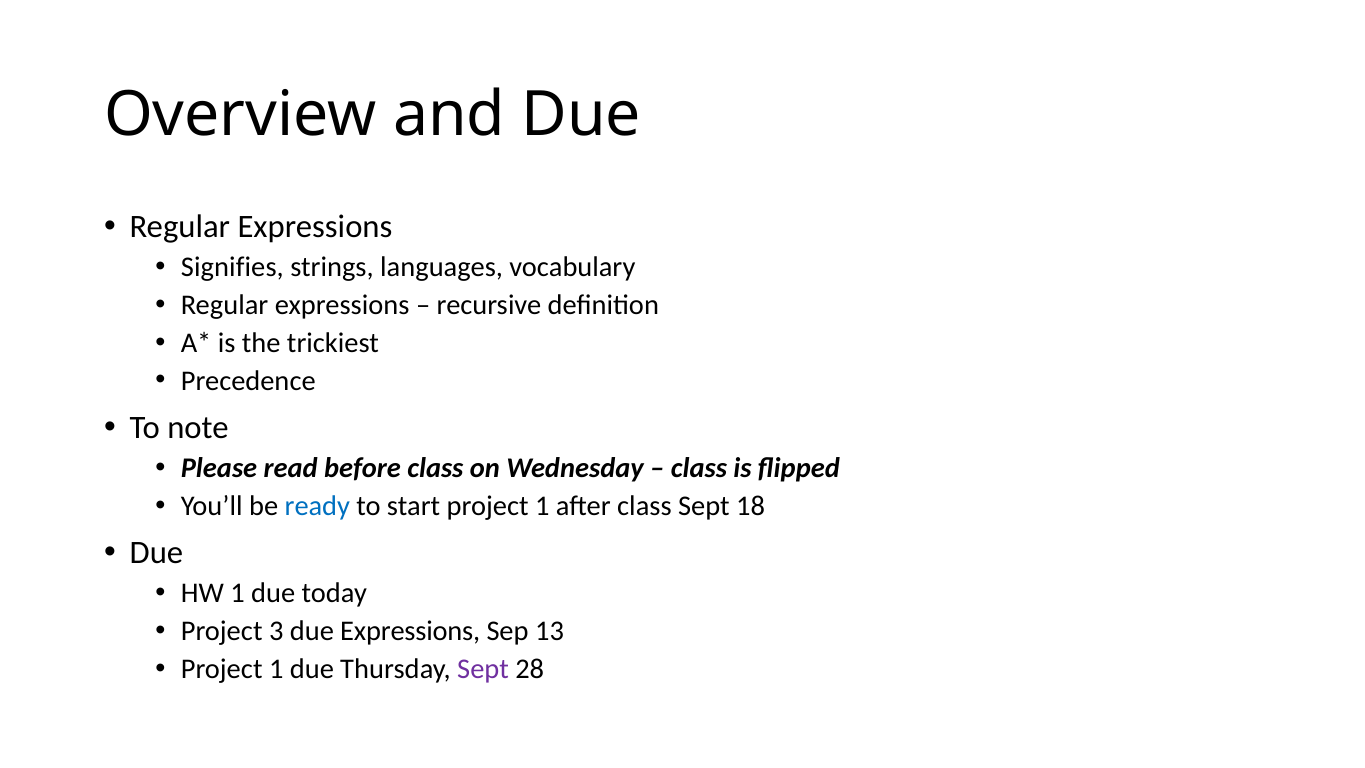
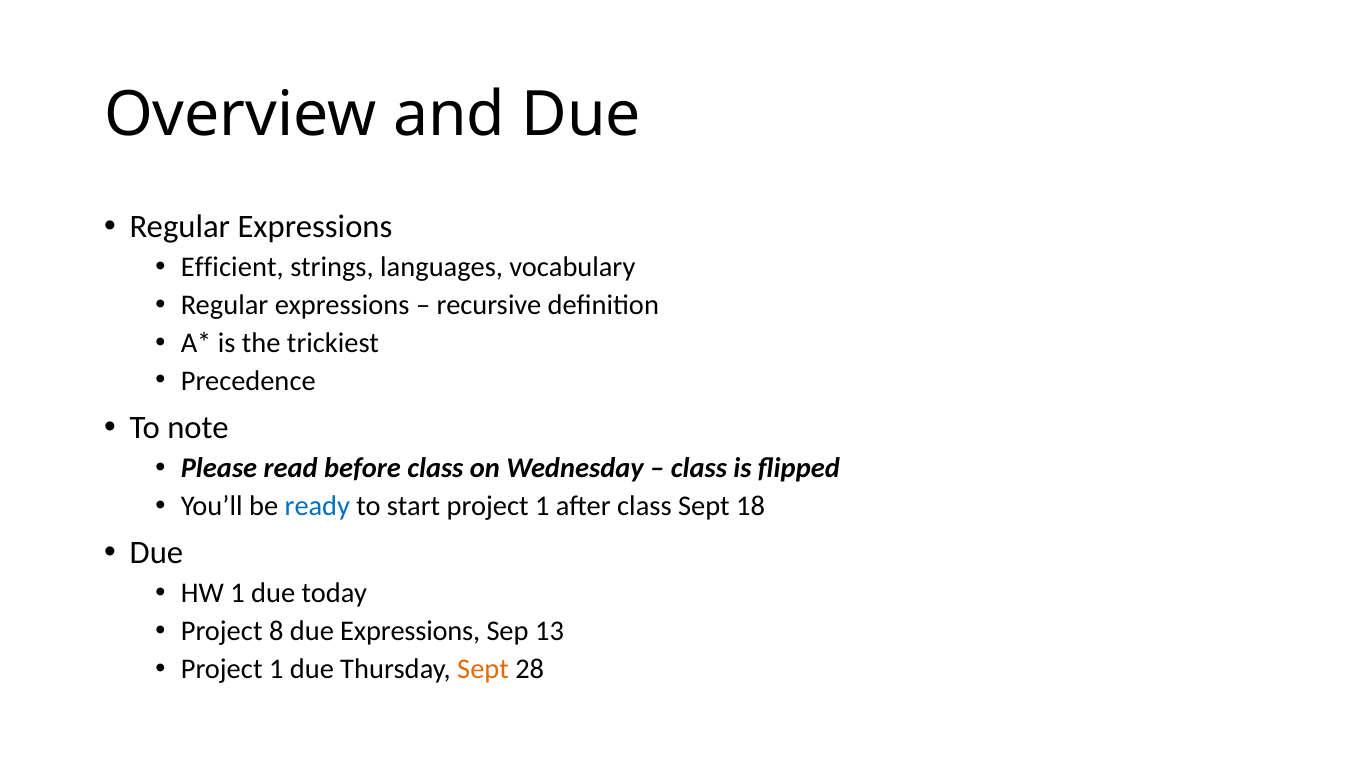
Signifies: Signifies -> Efficient
3: 3 -> 8
Sept at (483, 669) colour: purple -> orange
